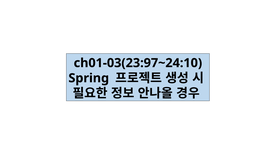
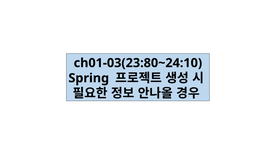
ch01-03(23:97~24:10: ch01-03(23:97~24:10 -> ch01-03(23:80~24:10
